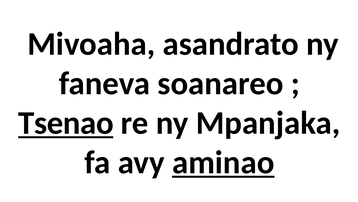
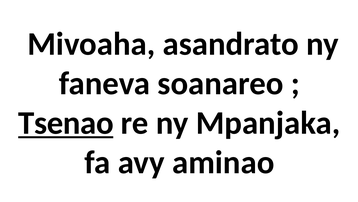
aminao underline: present -> none
